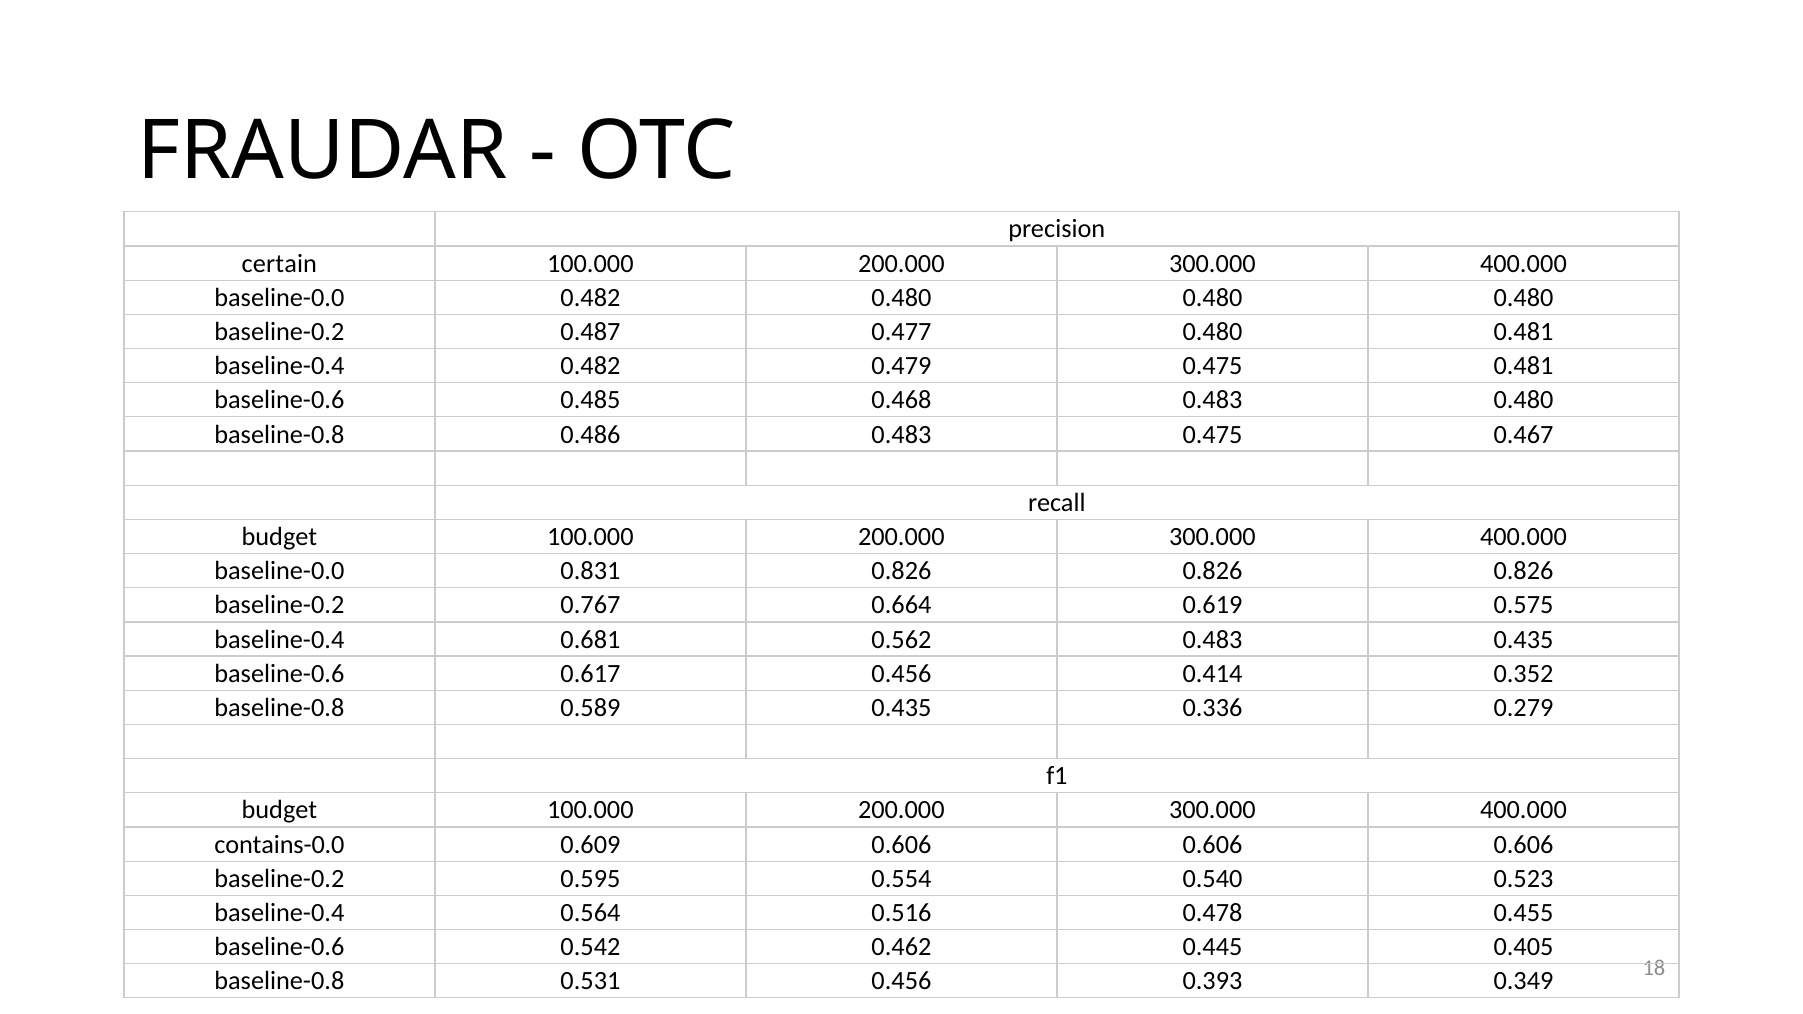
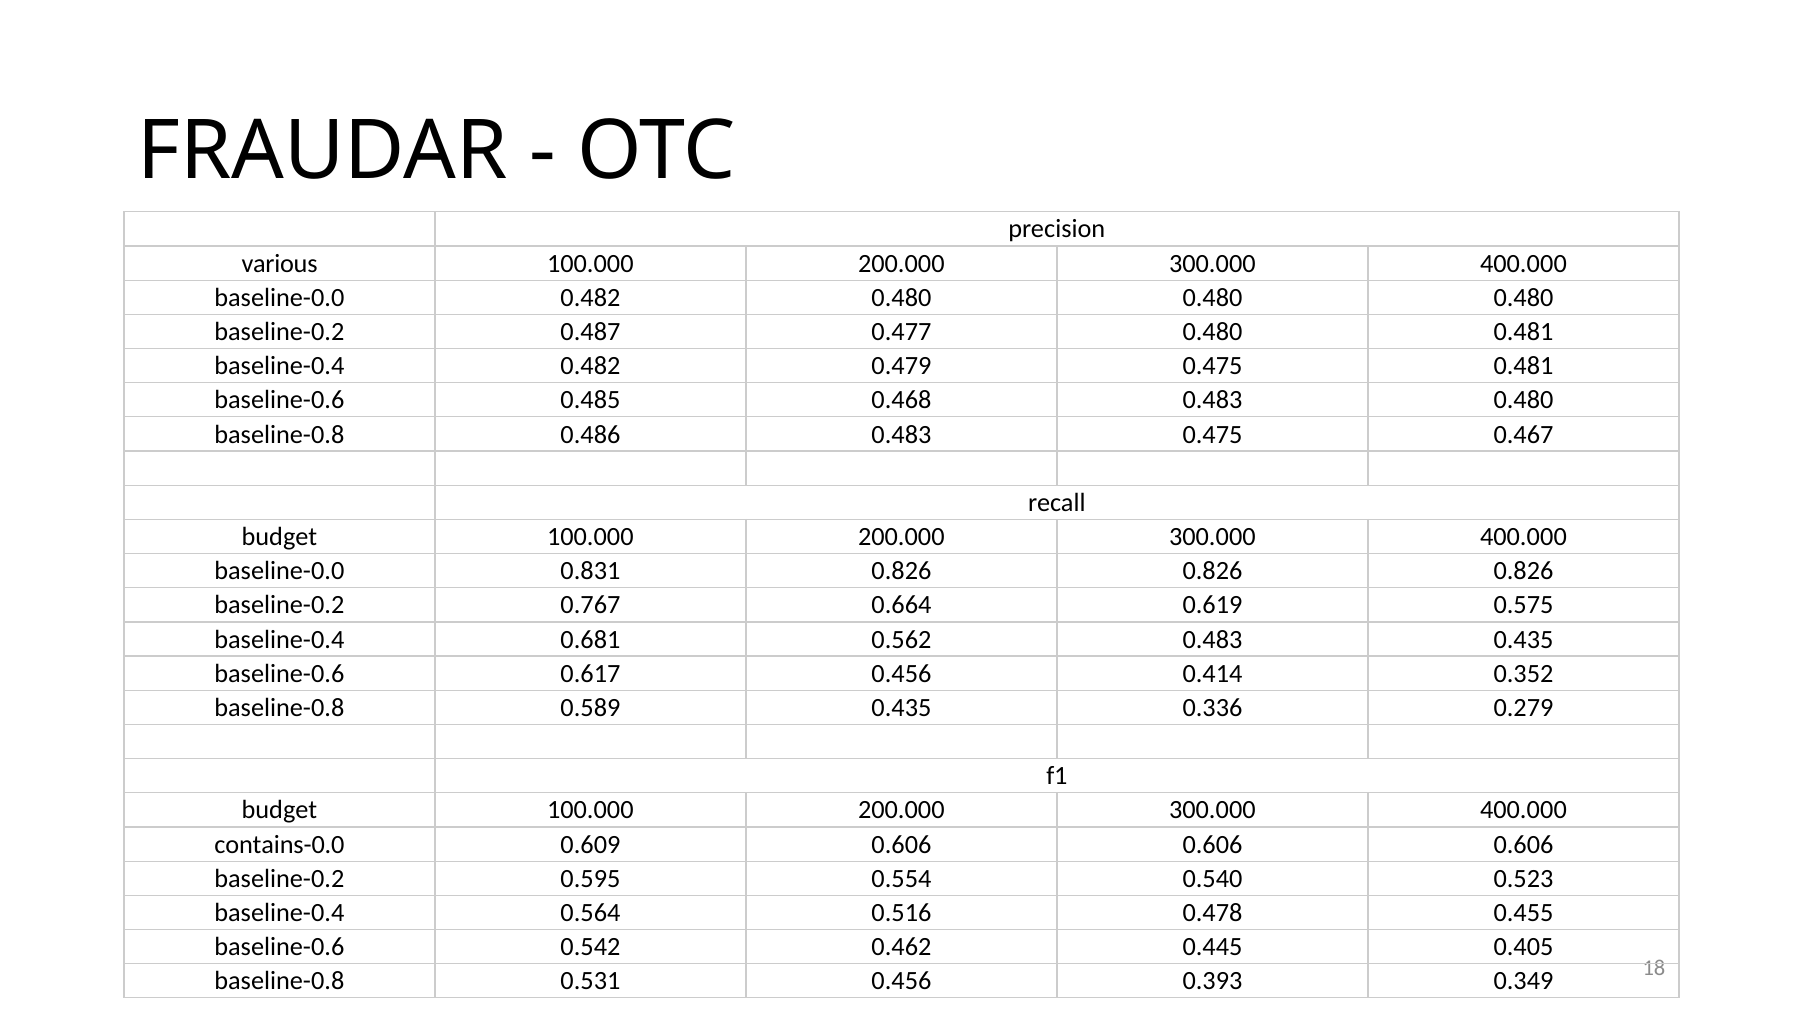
certain: certain -> various
